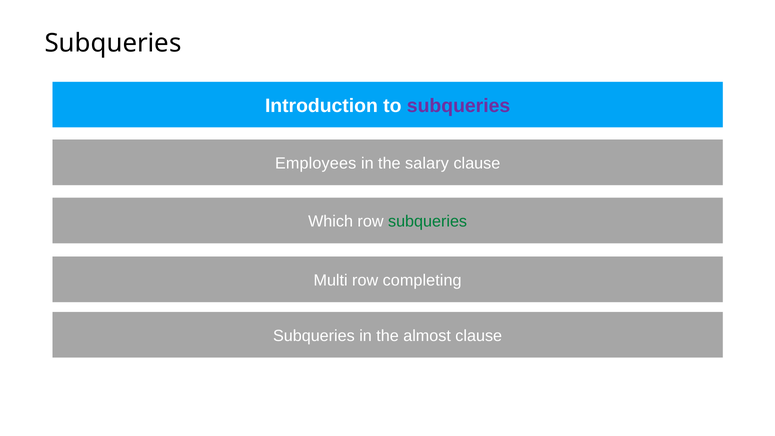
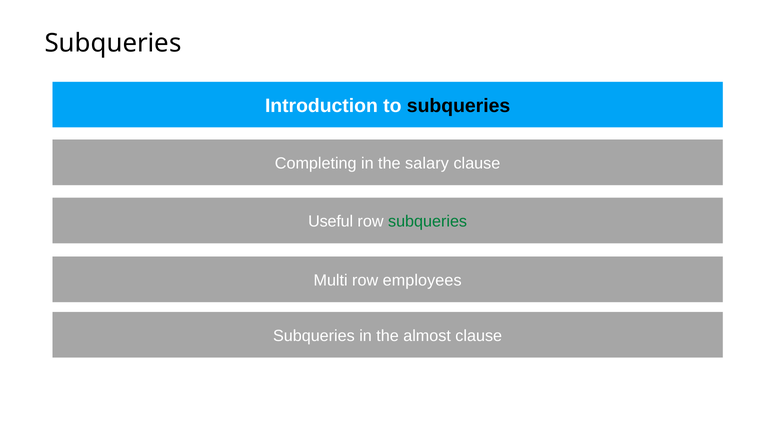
subqueries at (459, 106) colour: purple -> black
Employees: Employees -> Completing
Which: Which -> Useful
completing: completing -> employees
